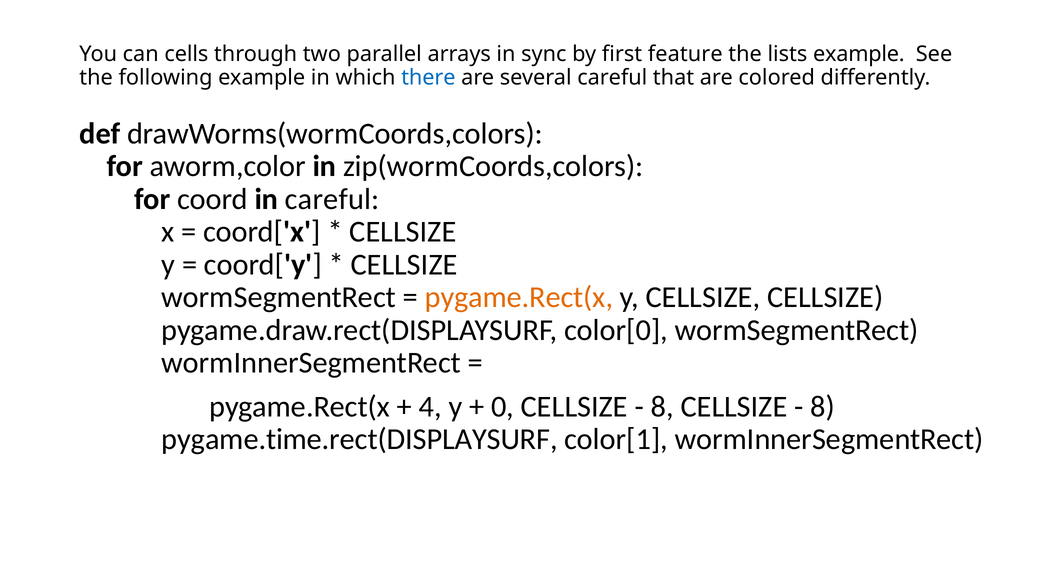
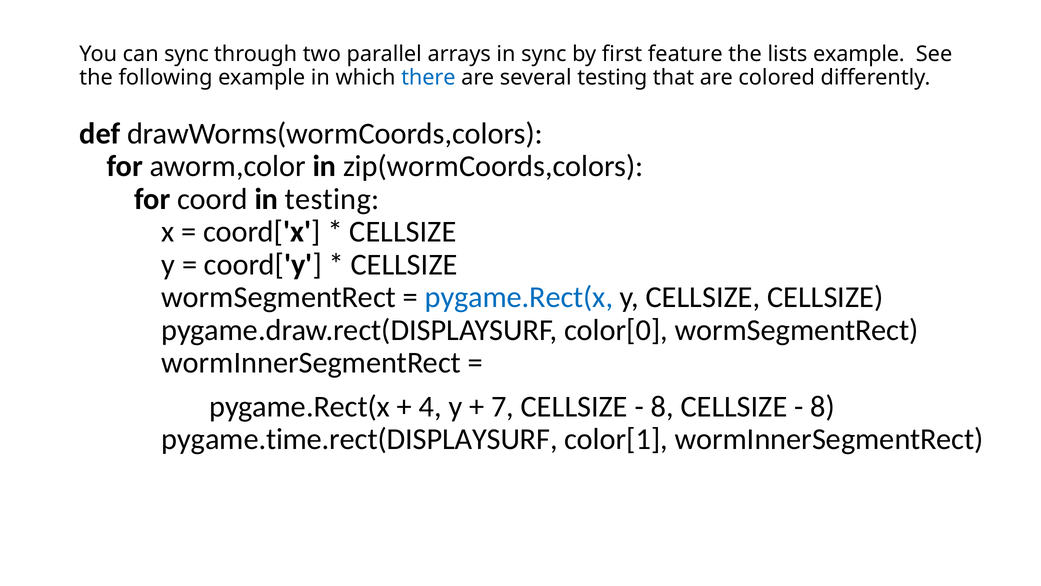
can cells: cells -> sync
several careful: careful -> testing
in careful: careful -> testing
pygame.Rect(x at (519, 297) colour: orange -> blue
0: 0 -> 7
